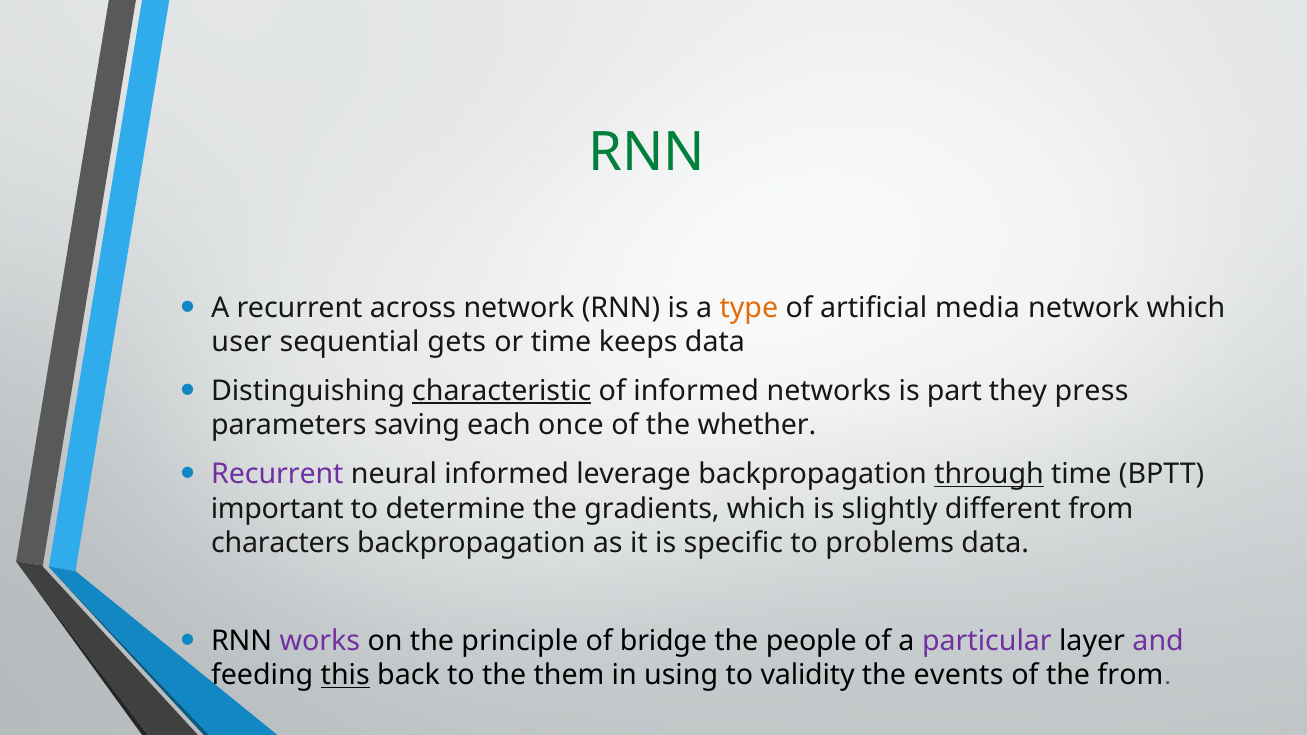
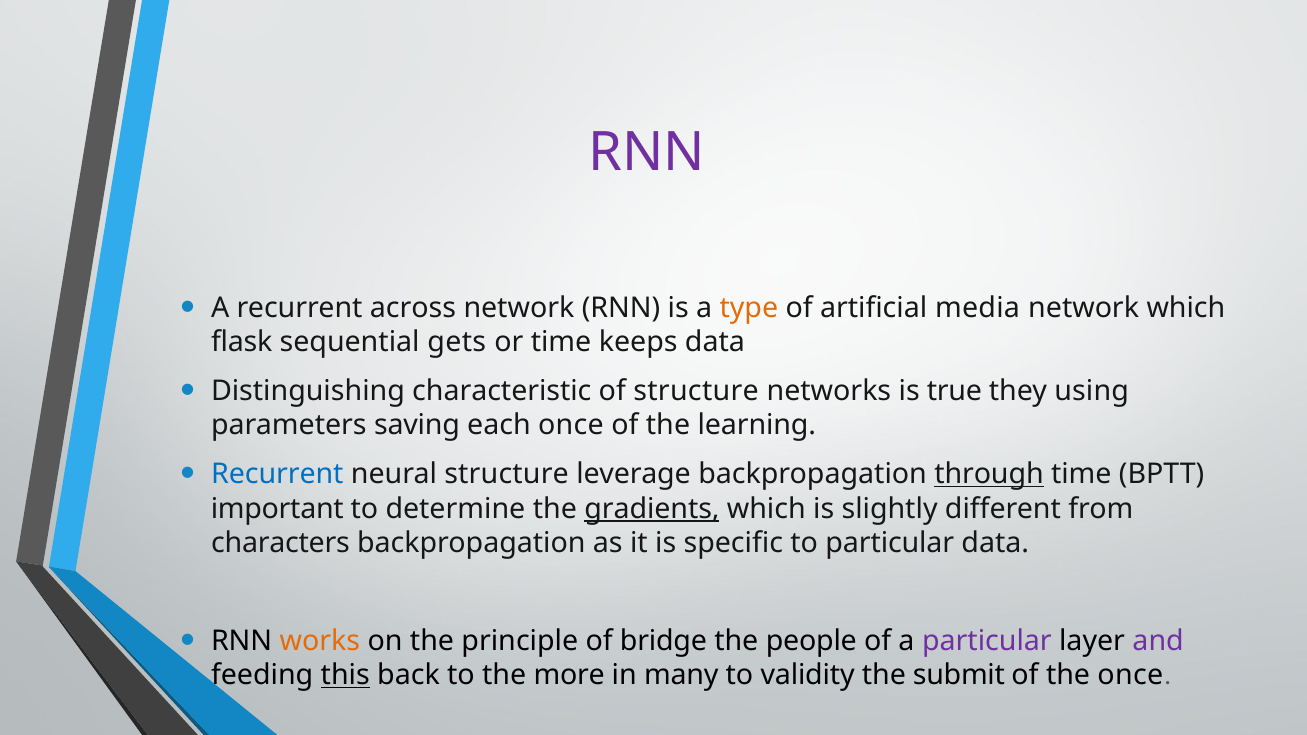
RNN at (647, 153) colour: green -> purple
user: user -> flask
characteristic underline: present -> none
of informed: informed -> structure
part: part -> true
press: press -> using
whether: whether -> learning
Recurrent at (277, 474) colour: purple -> blue
neural informed: informed -> structure
gradients underline: none -> present
to problems: problems -> particular
works colour: purple -> orange
them: them -> more
using: using -> many
events: events -> submit
the from: from -> once
